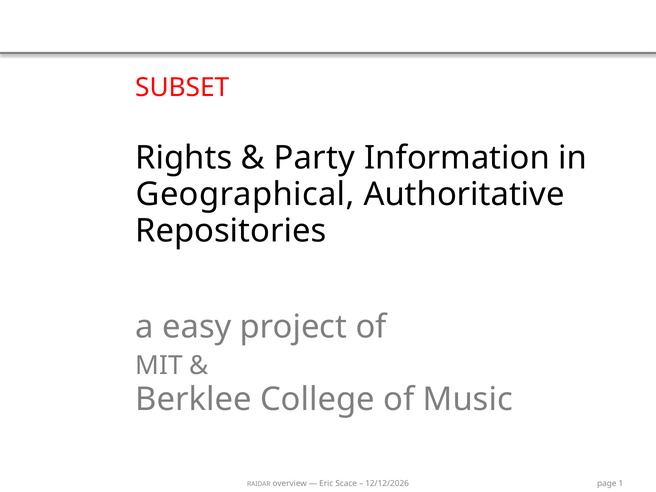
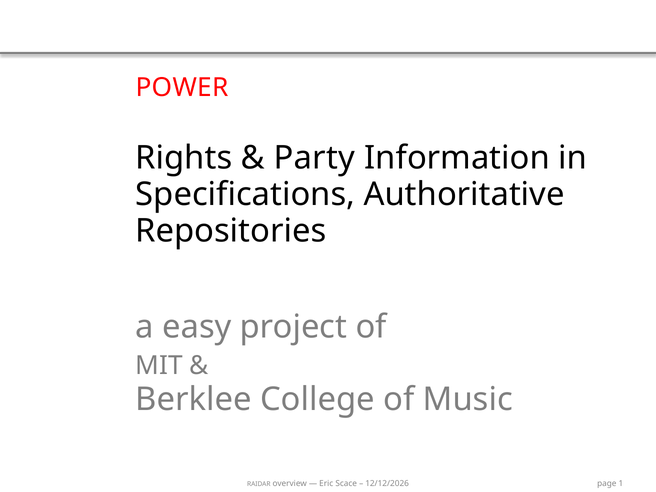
SUBSET: SUBSET -> POWER
Geographical: Geographical -> Specifications
